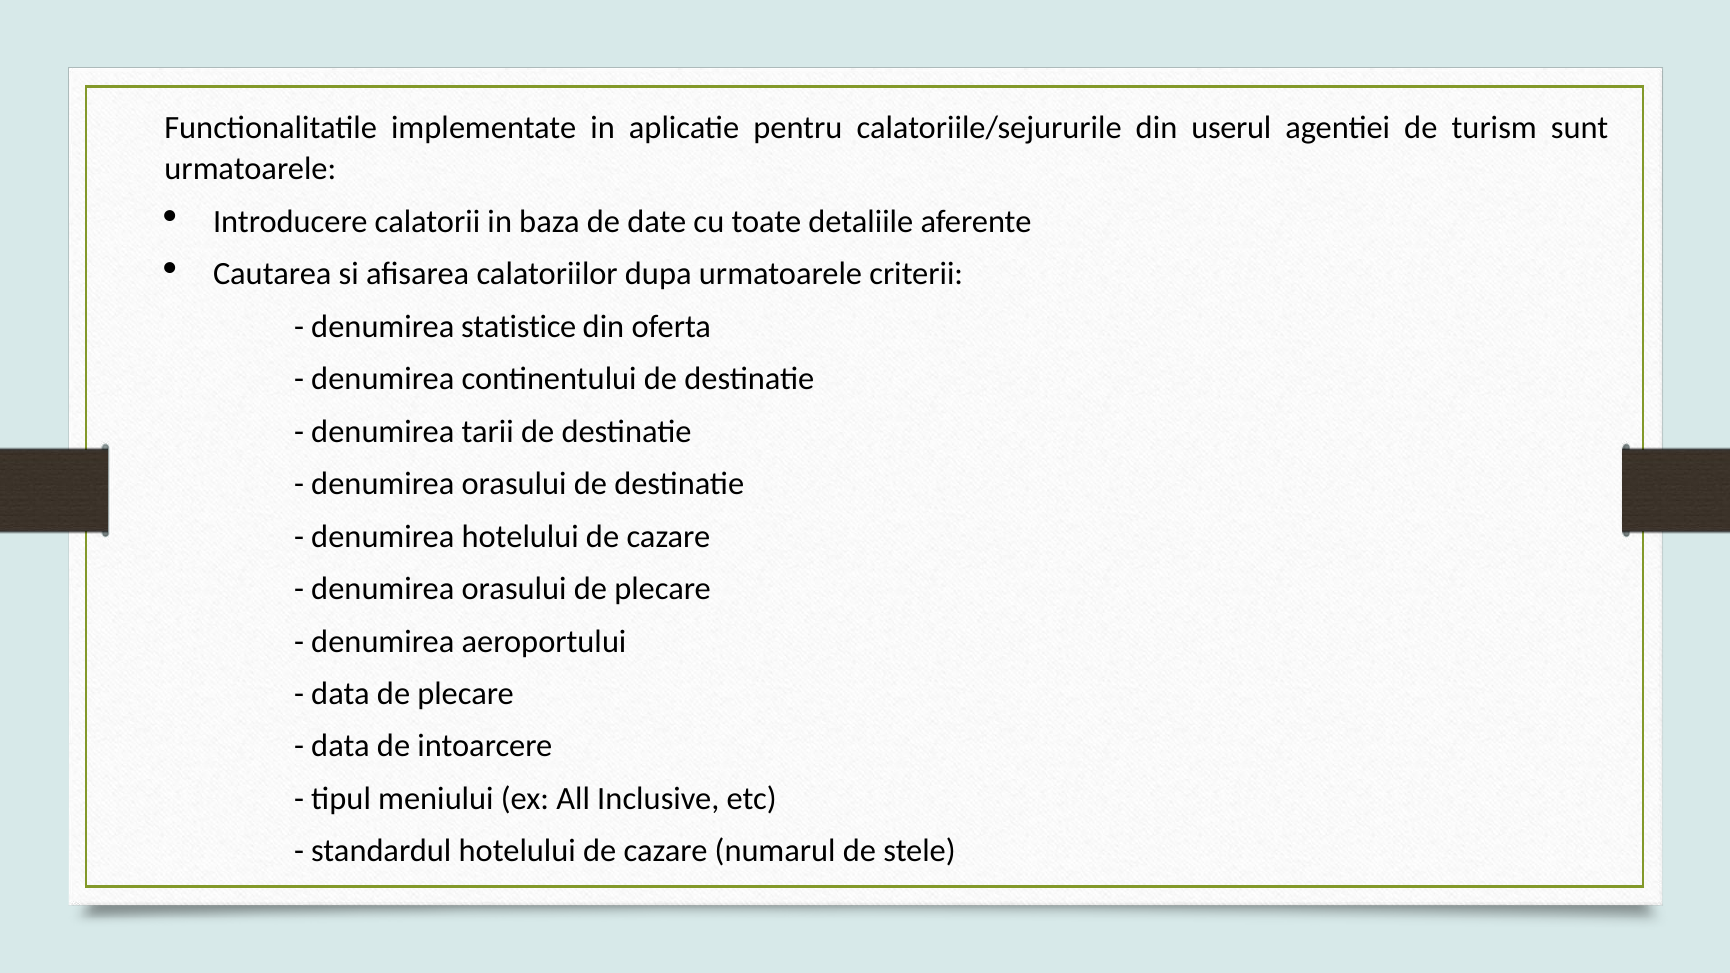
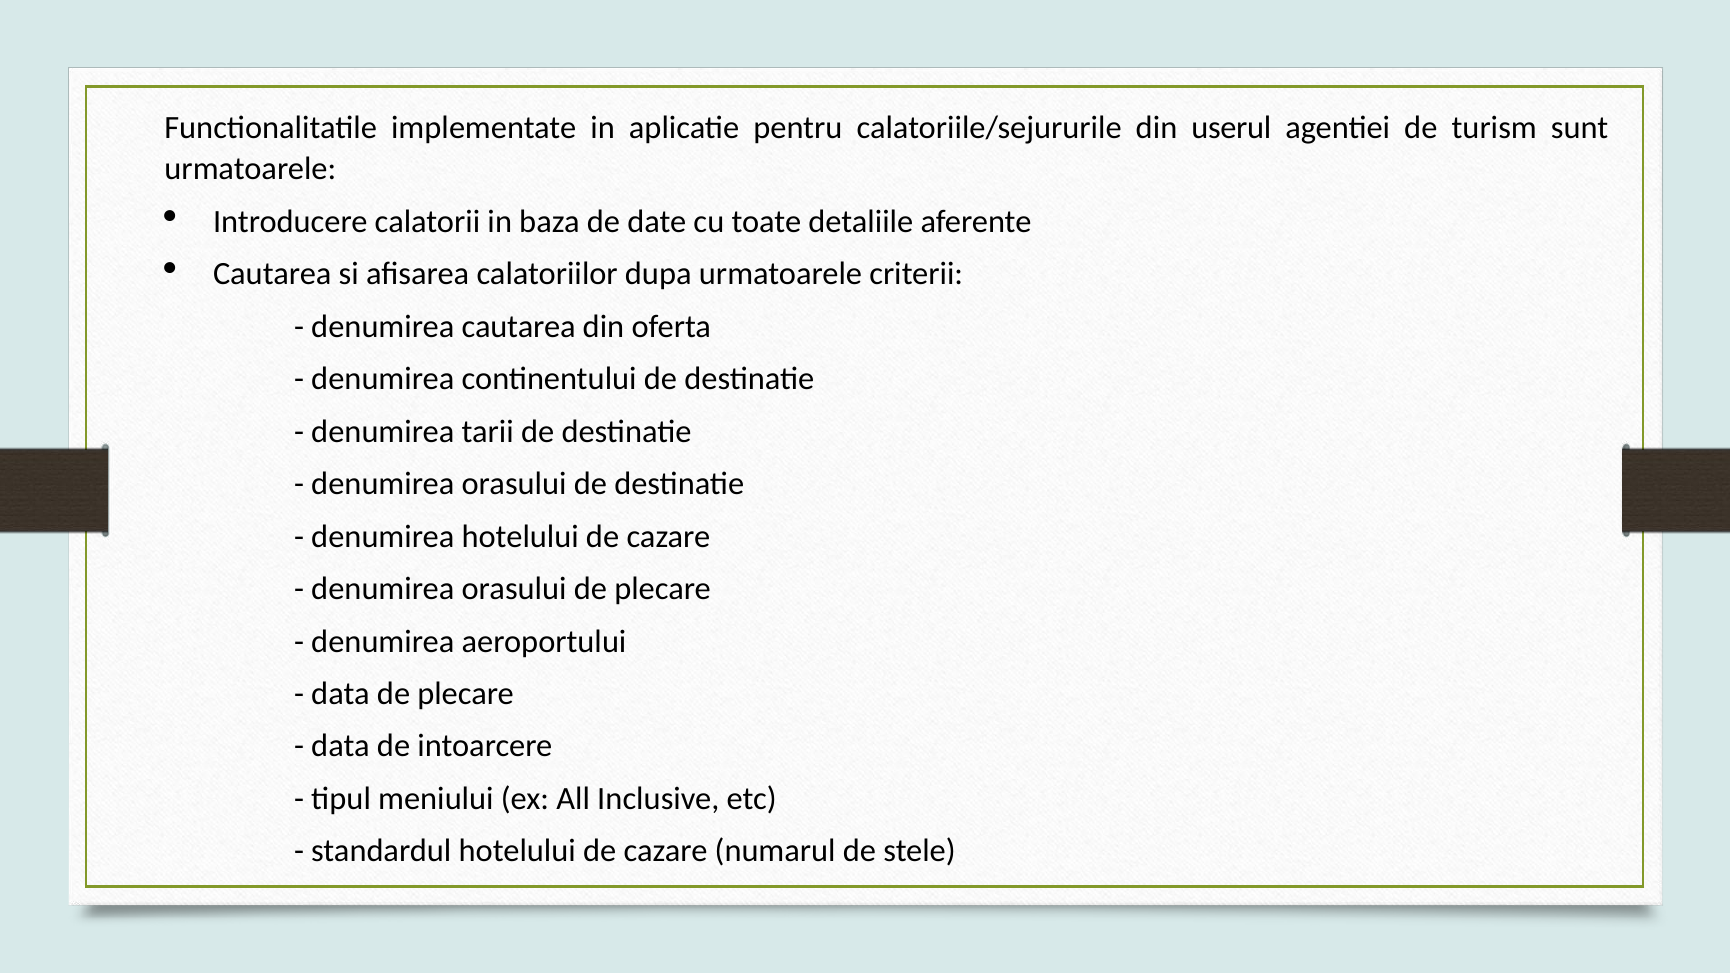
denumirea statistice: statistice -> cautarea
